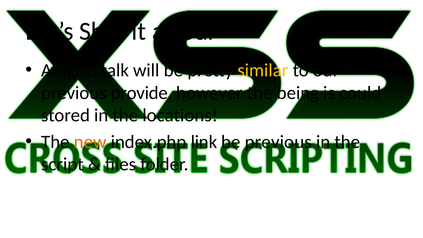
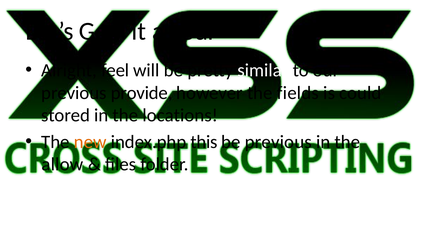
Shot: Shot -> Goal
talk: talk -> feel
similar colour: yellow -> white
being: being -> fields
link: link -> this
script: script -> allow
